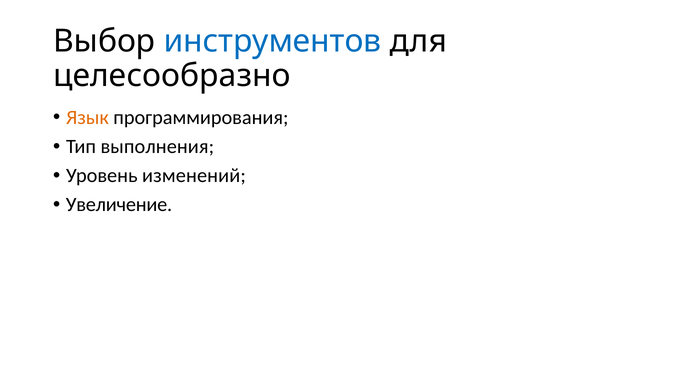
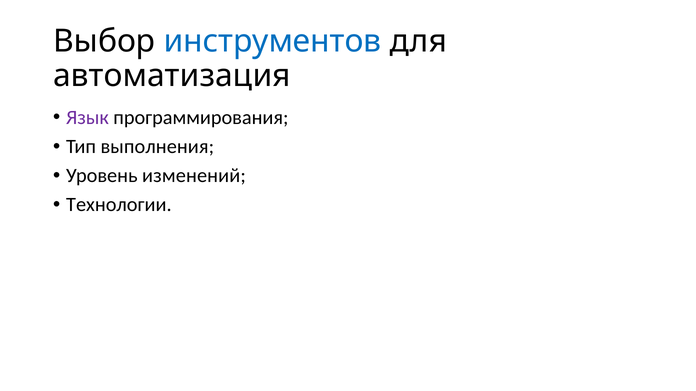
целесообразно: целесообразно -> автоматизация
Язык colour: orange -> purple
Увеличение: Увеличение -> Технологии
